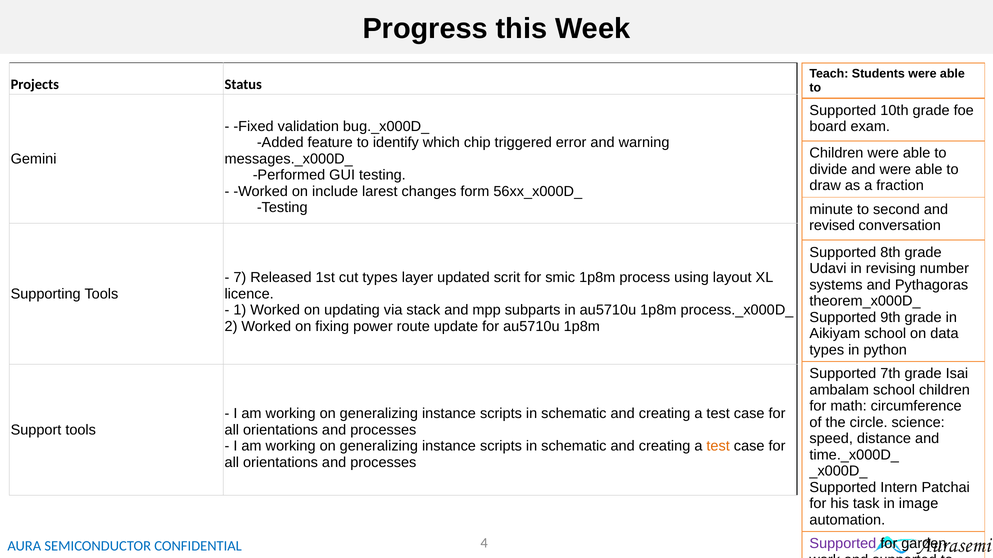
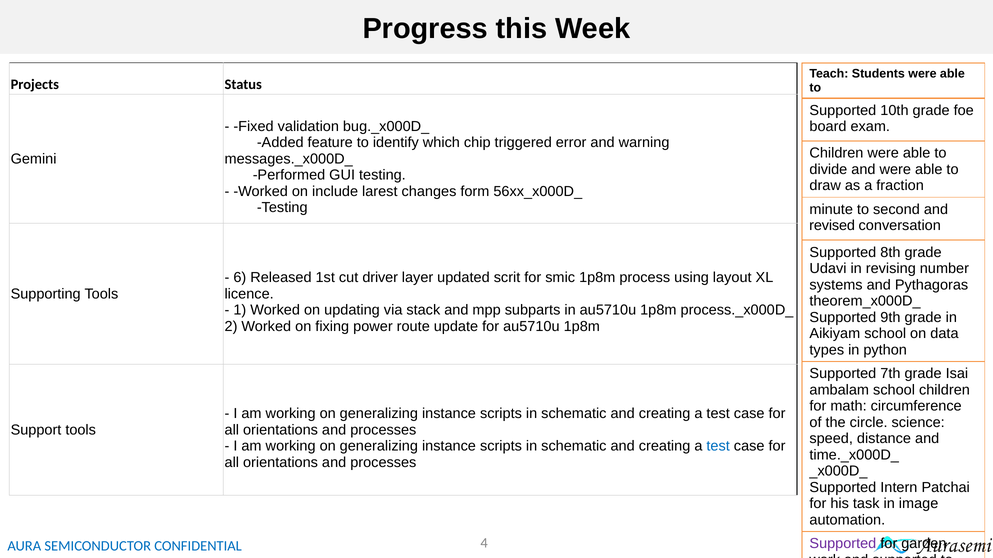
7: 7 -> 6
cut types: types -> driver
test at (718, 447) colour: orange -> blue
